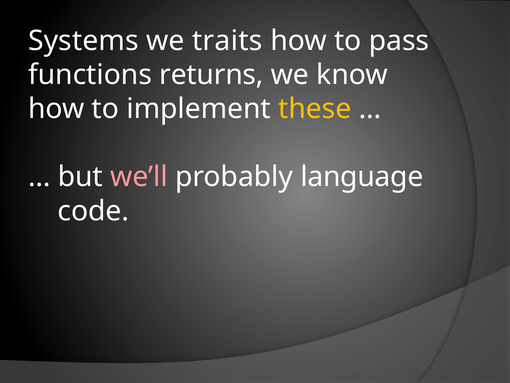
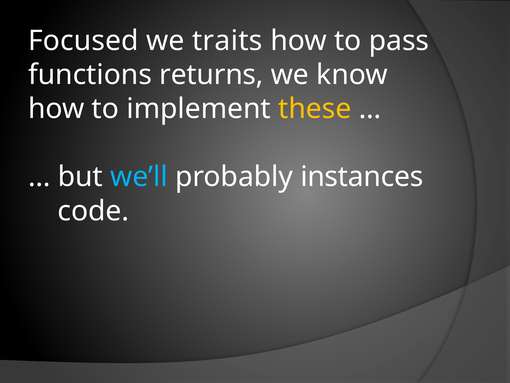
Systems: Systems -> Focused
we’ll colour: pink -> light blue
language: language -> instances
